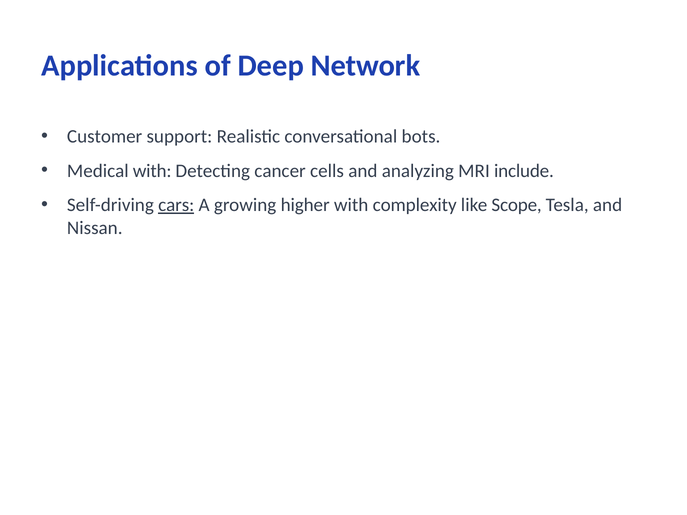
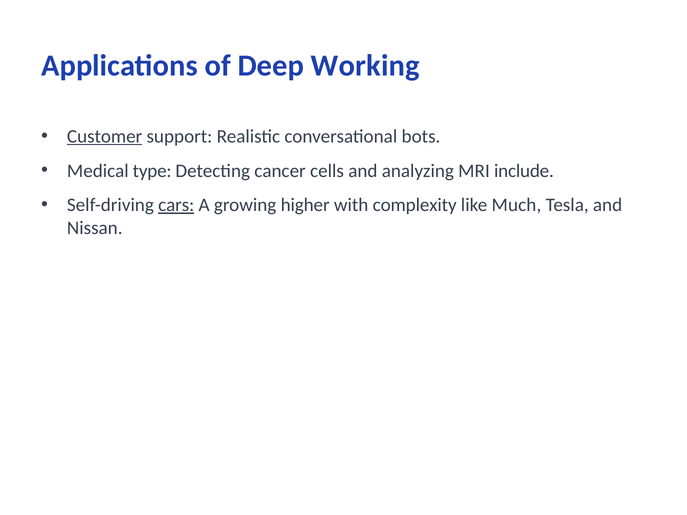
Network: Network -> Working
Customer underline: none -> present
Medical with: with -> type
Scope: Scope -> Much
